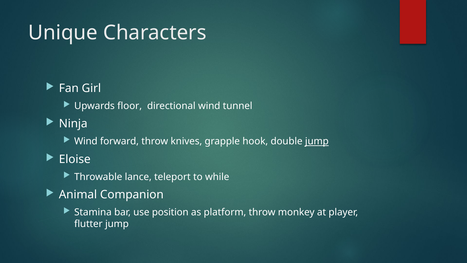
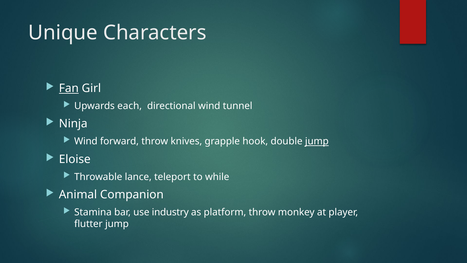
Fan underline: none -> present
floor: floor -> each
position: position -> industry
